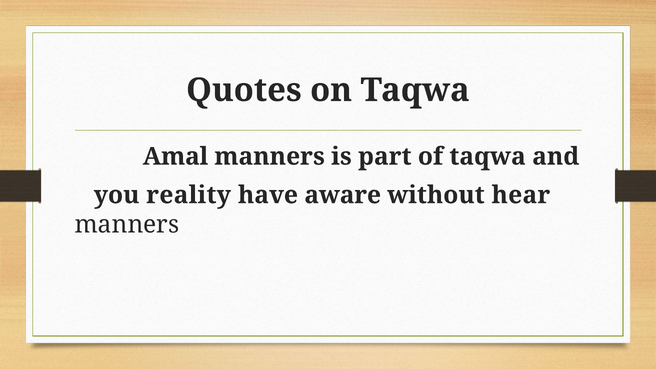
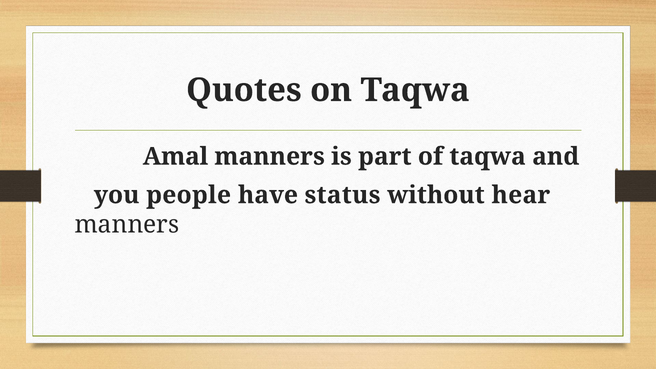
reality: reality -> people
aware: aware -> status
